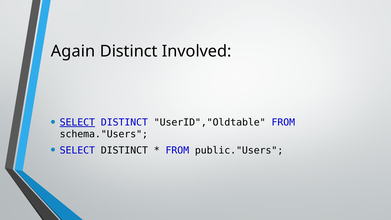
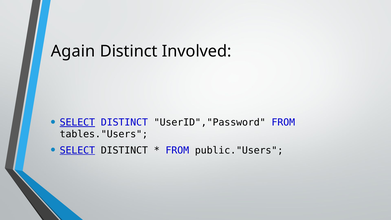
UserID","Oldtable: UserID","Oldtable -> UserID","Password
schema."Users: schema."Users -> tables."Users
SELECT at (77, 150) underline: none -> present
